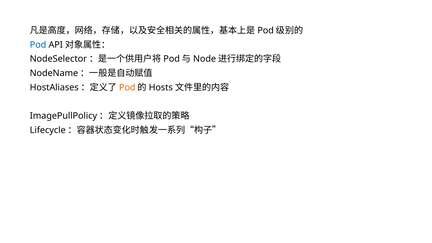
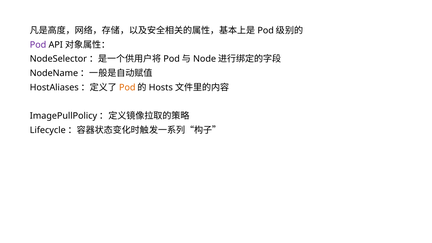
Pod at (38, 45) colour: blue -> purple
